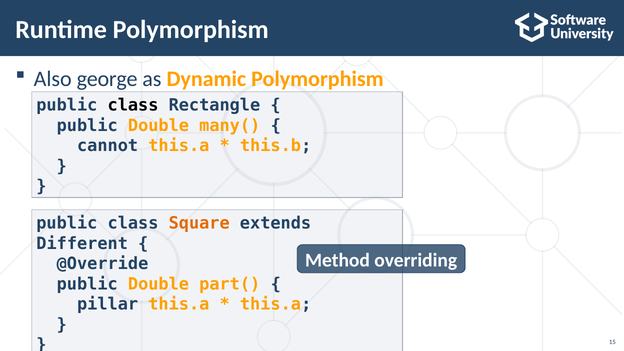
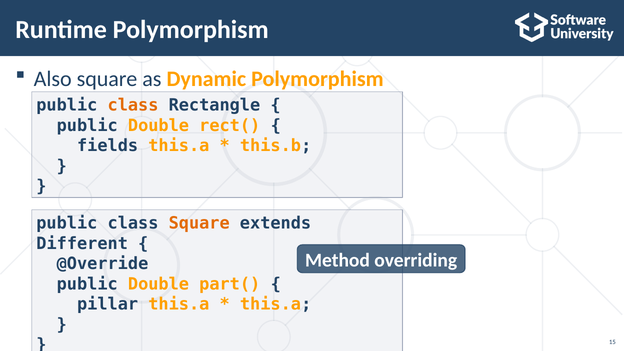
Also george: george -> square
class at (133, 105) colour: black -> orange
many(: many( -> rect(
cannot: cannot -> fields
